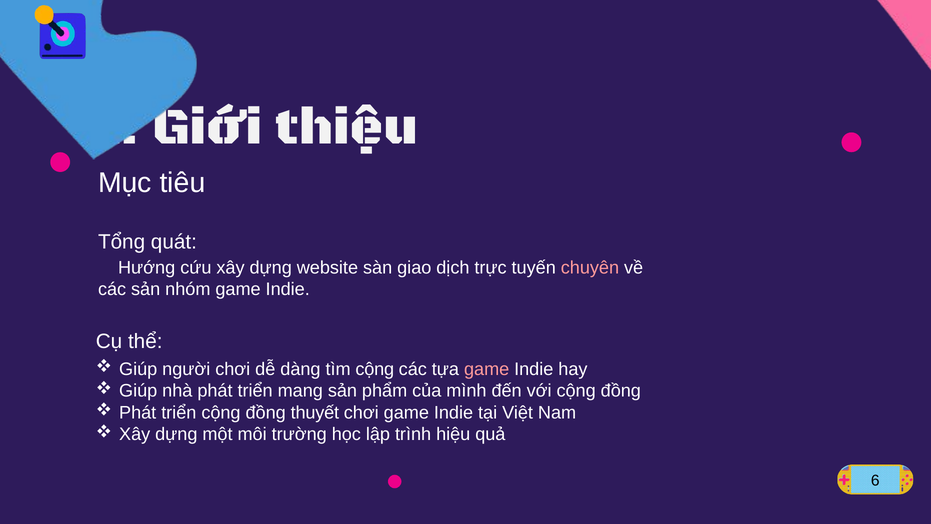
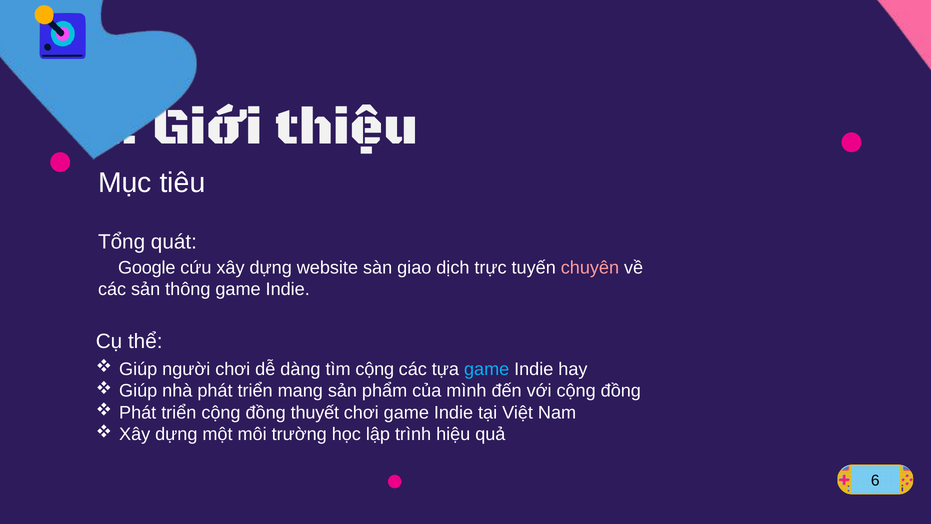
Hướng: Hướng -> Google
nhóm: nhóm -> thông
game at (487, 369) colour: pink -> light blue
